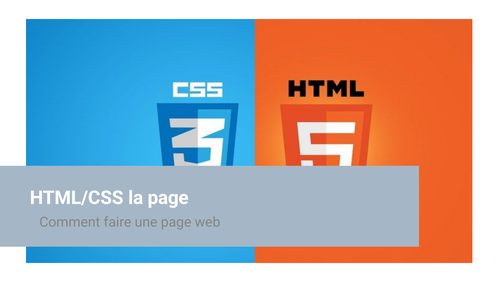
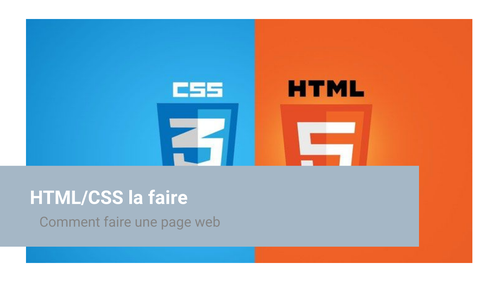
la page: page -> faire
